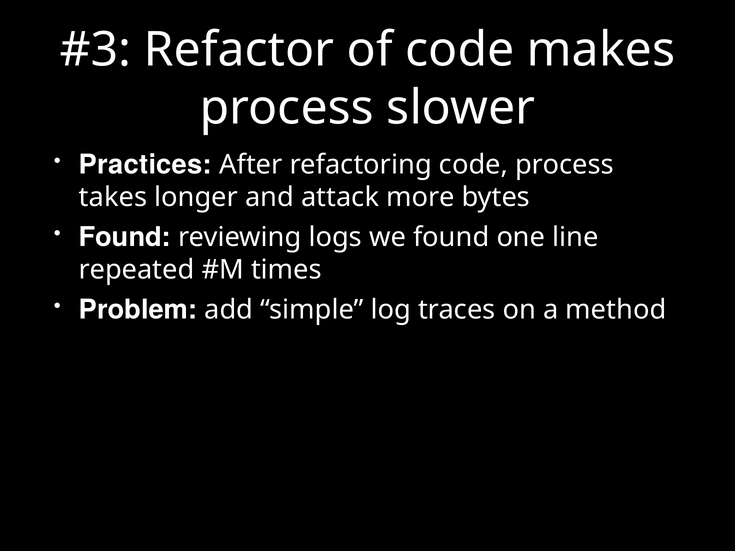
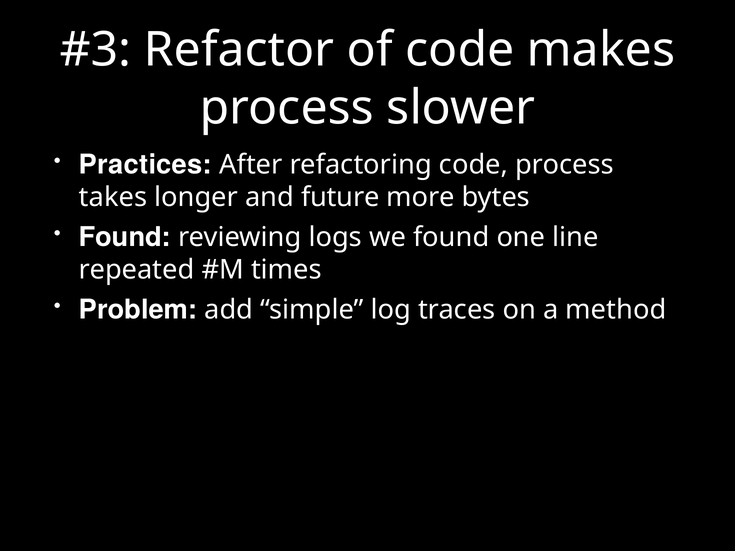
attack: attack -> future
